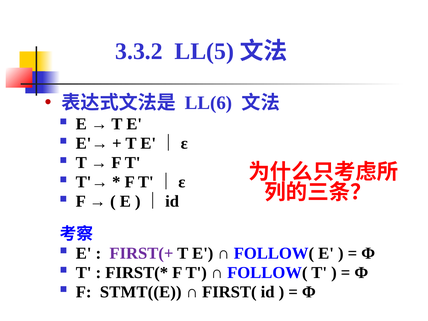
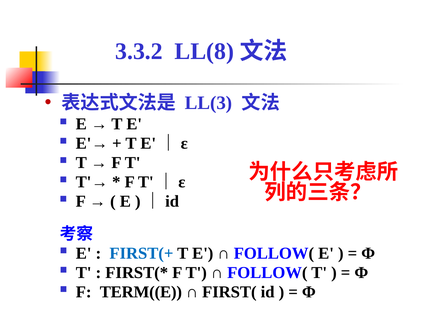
LL(5: LL(5 -> LL(8
LL(6: LL(6 -> LL(3
FIRST(+ colour: purple -> blue
STMT((E: STMT((E -> TERM((E
